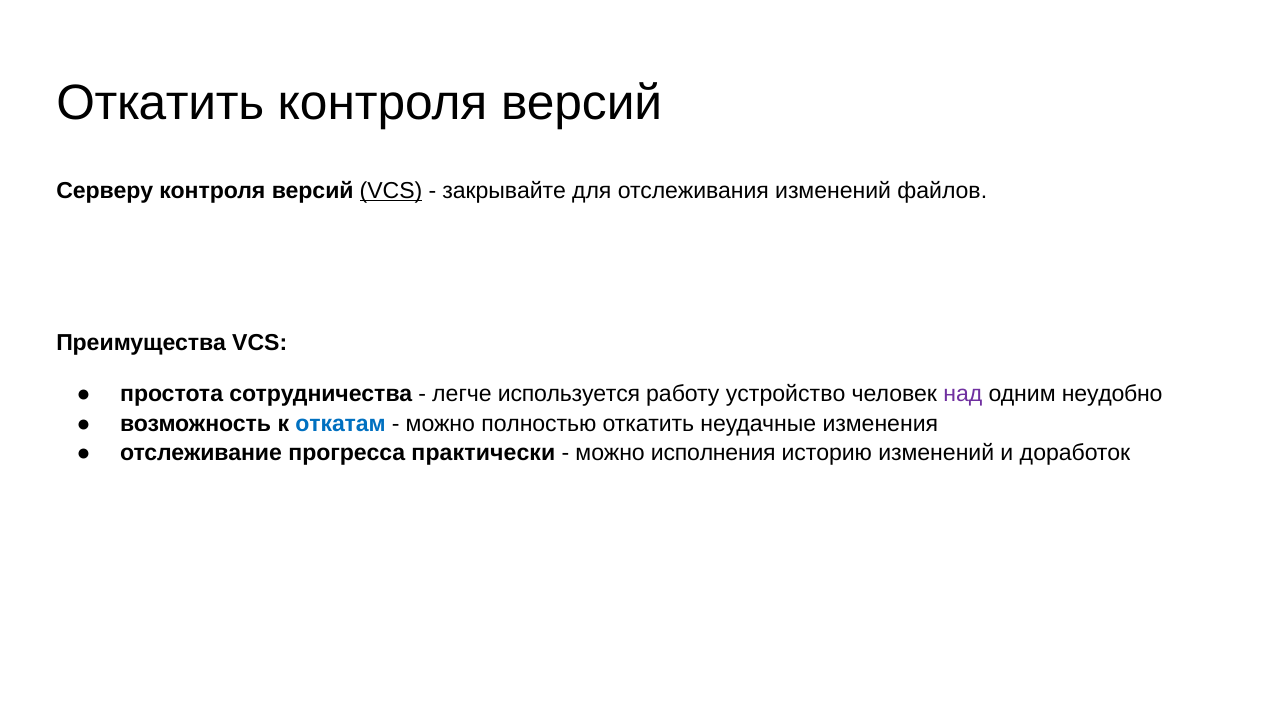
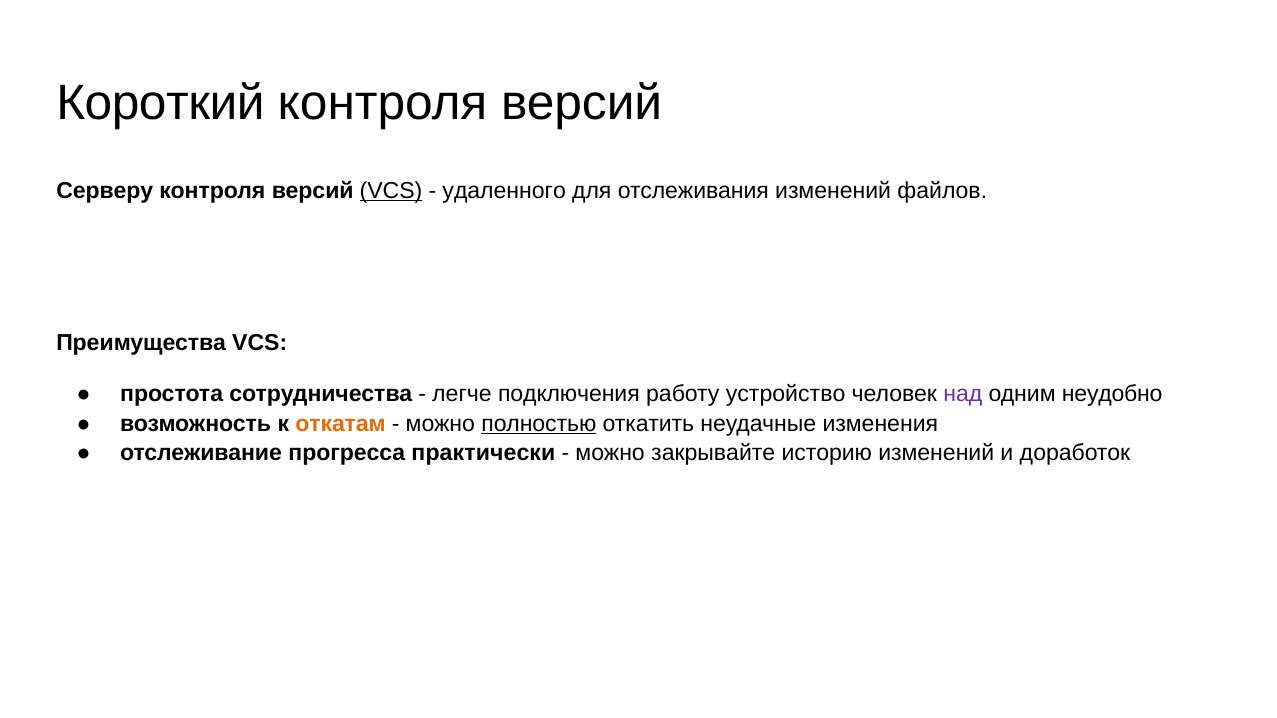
Откатить at (160, 103): Откатить -> Короткий
закрывайте: закрывайте -> удаленного
используется: используется -> подключения
откатам colour: blue -> orange
полностью underline: none -> present
исполнения: исполнения -> закрывайте
